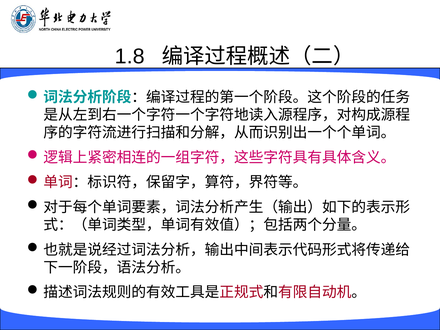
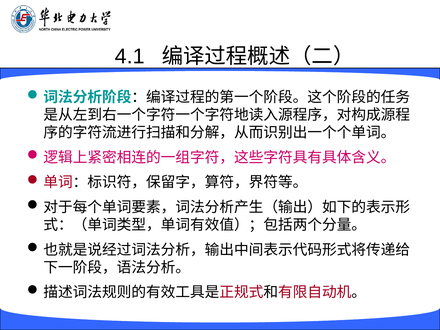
1.8: 1.8 -> 4.1
